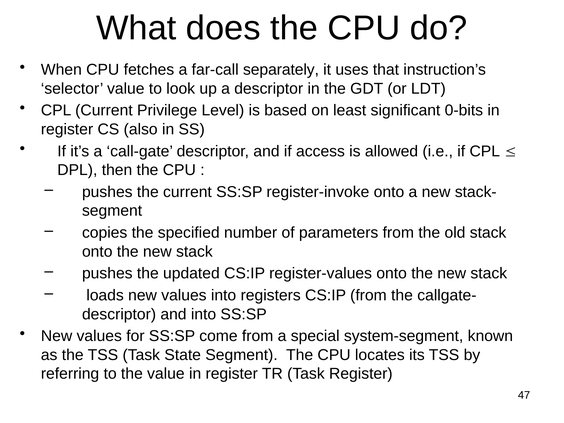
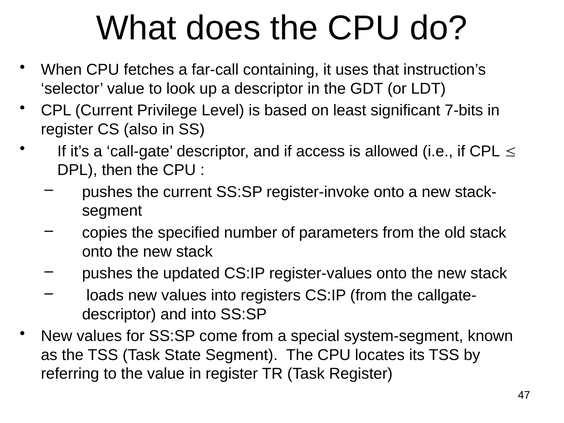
separately: separately -> containing
0-bits: 0-bits -> 7-bits
